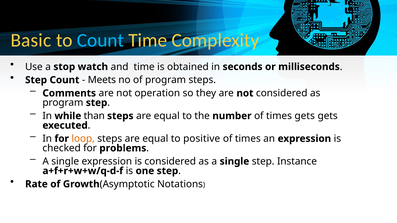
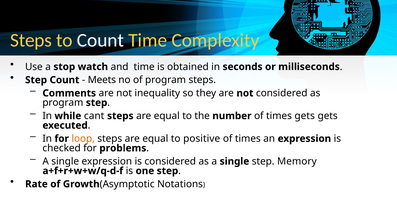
Basic at (31, 40): Basic -> Steps
Count at (100, 40) colour: light blue -> white
operation: operation -> inequality
than: than -> cant
Instance: Instance -> Memory
